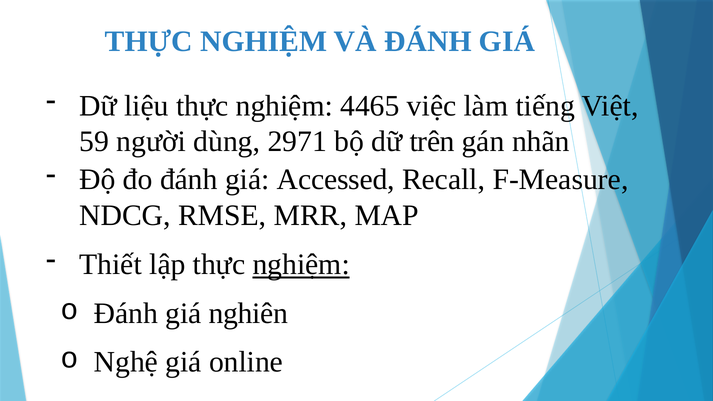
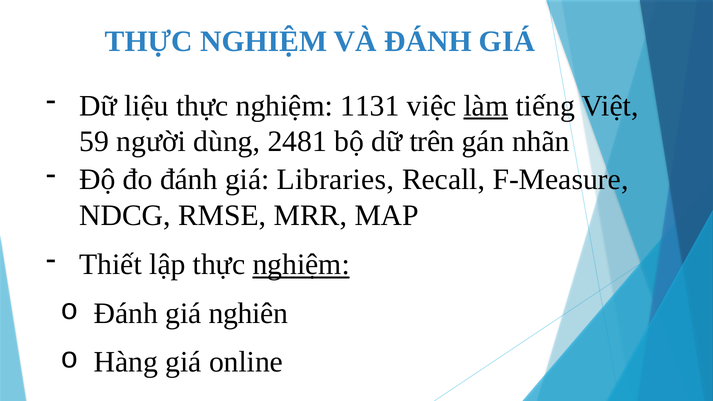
4465: 4465 -> 1131
làm underline: none -> present
2971: 2971 -> 2481
Accessed: Accessed -> Libraries
Nghệ: Nghệ -> Hàng
